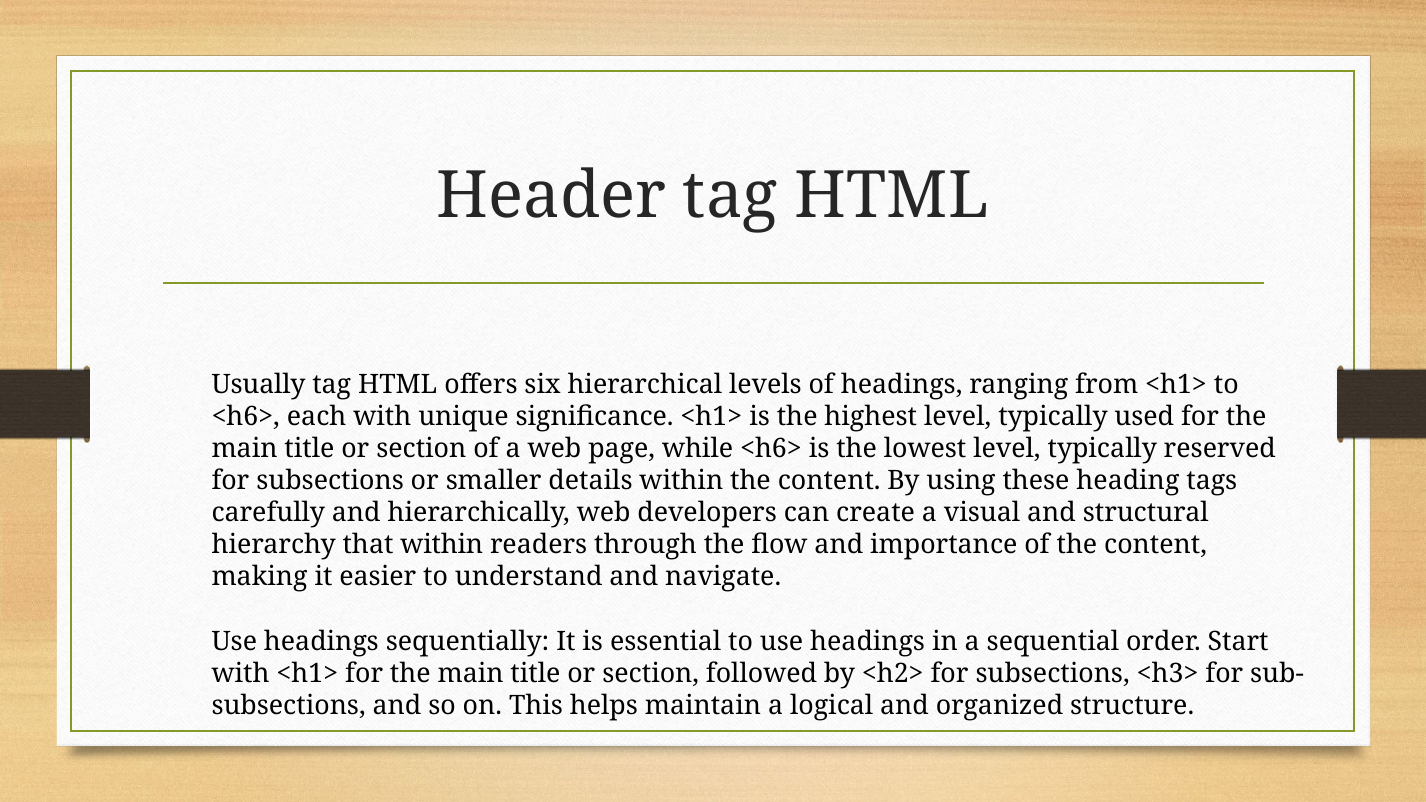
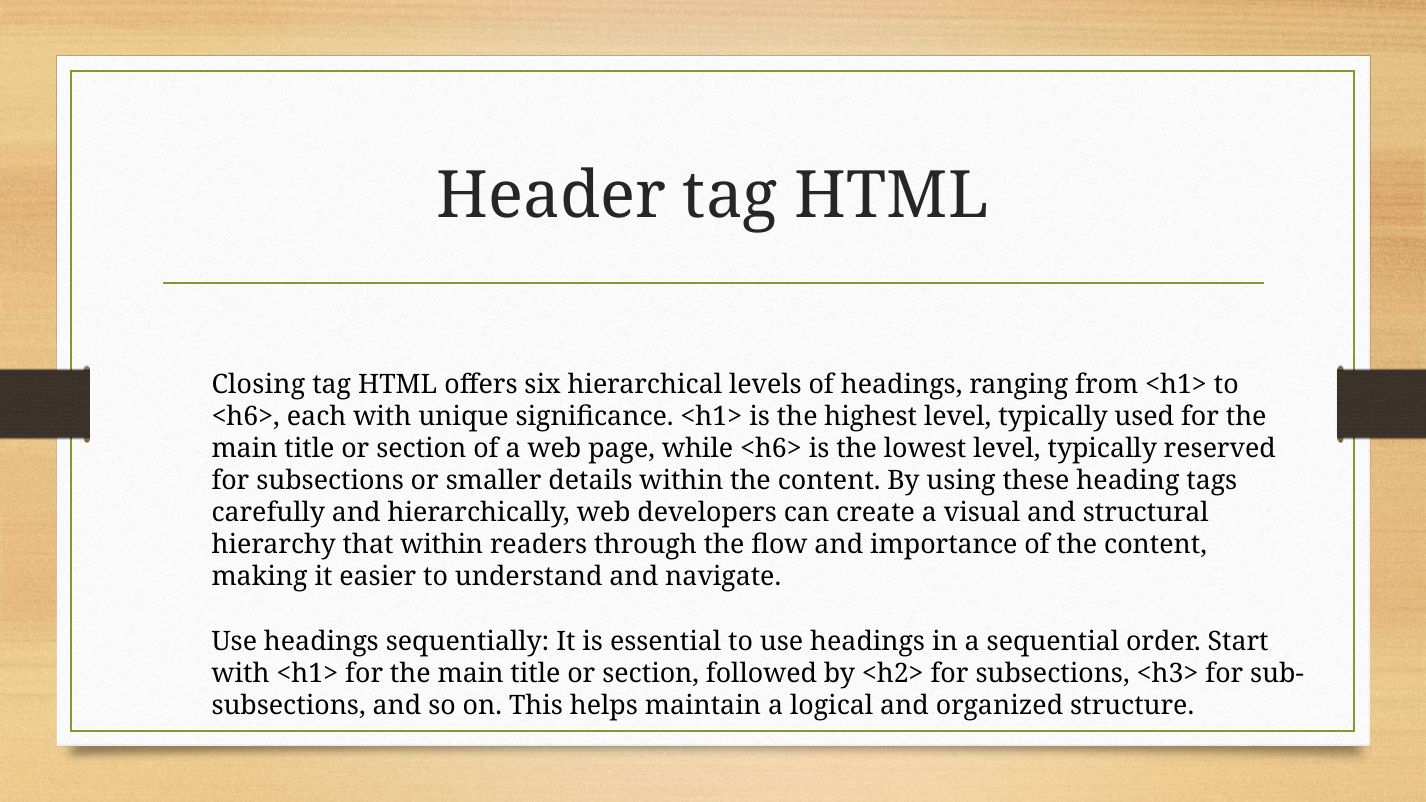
Usually: Usually -> Closing
